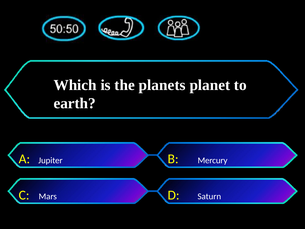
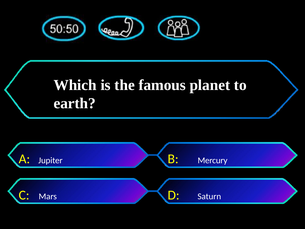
planets: planets -> famous
